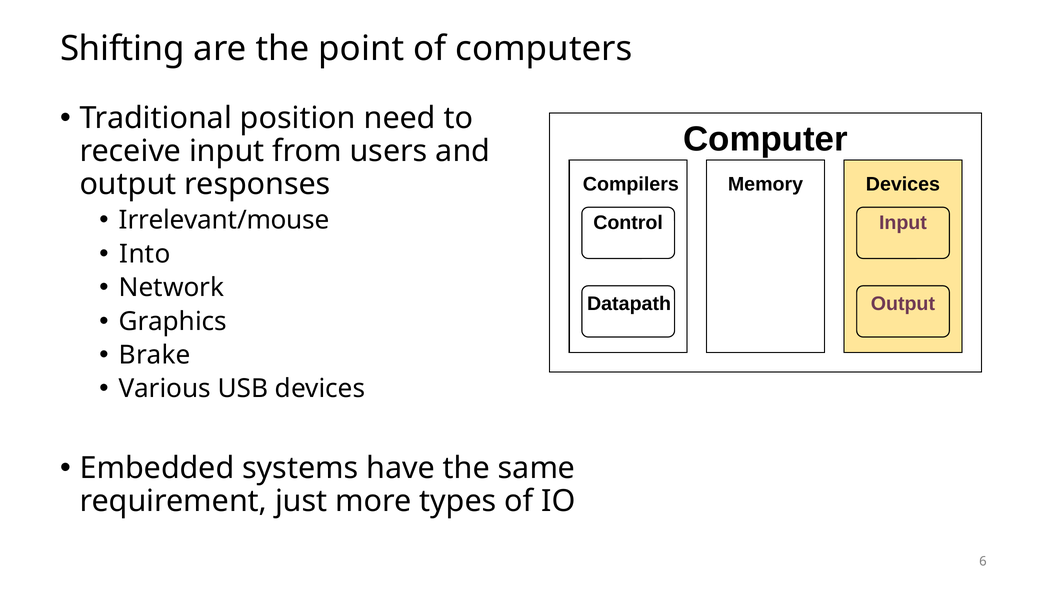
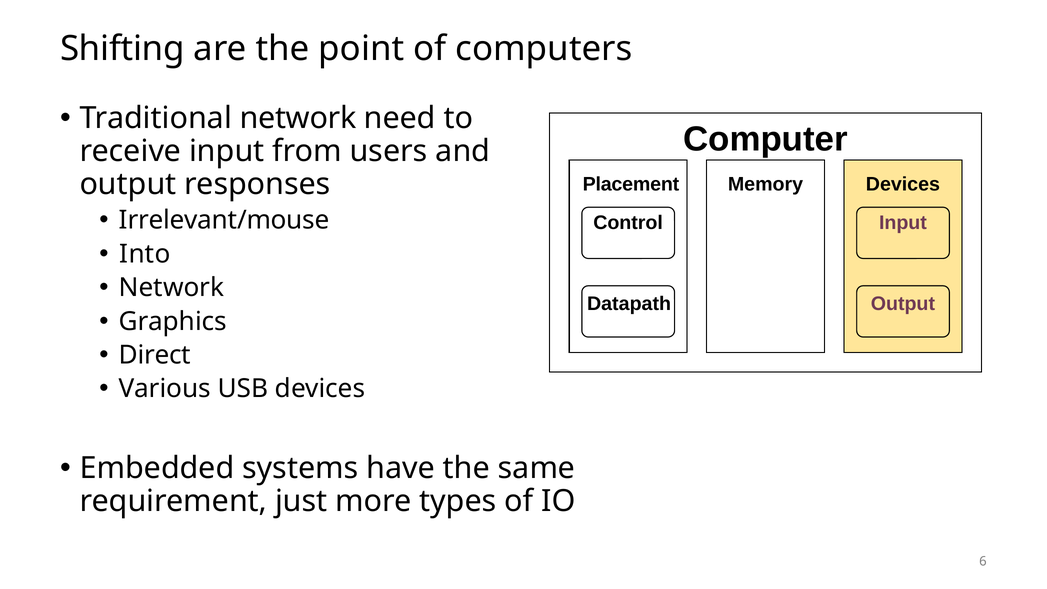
Traditional position: position -> network
Compilers: Compilers -> Placement
Brake: Brake -> Direct
